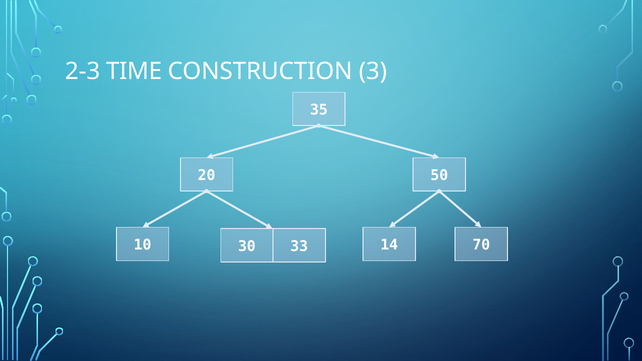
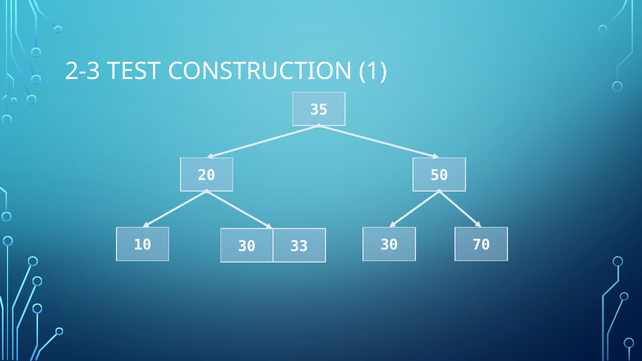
TIME: TIME -> TEST
3: 3 -> 1
33 14: 14 -> 30
